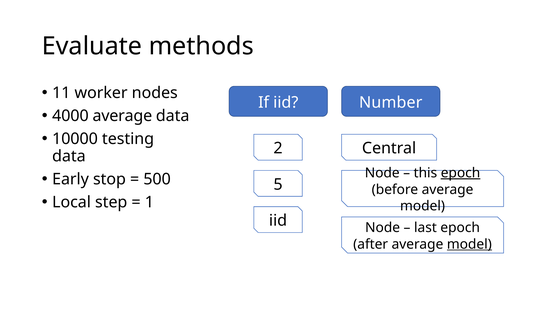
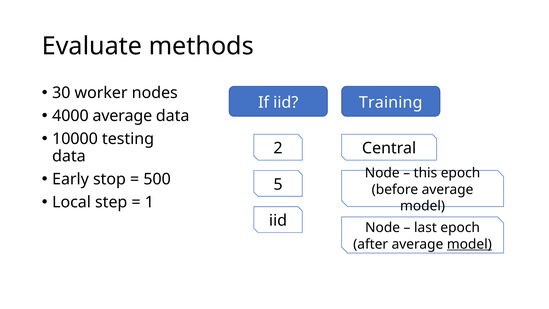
11: 11 -> 30
Number: Number -> Training
epoch at (461, 173) underline: present -> none
